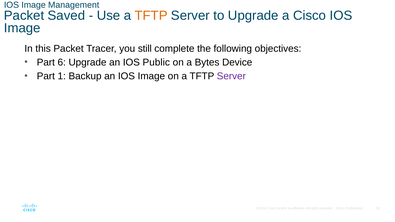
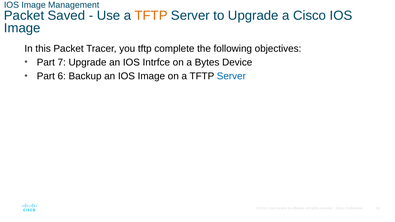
you still: still -> tftp
6: 6 -> 7
Public: Public -> Intrfce
1: 1 -> 6
Server at (231, 76) colour: purple -> blue
